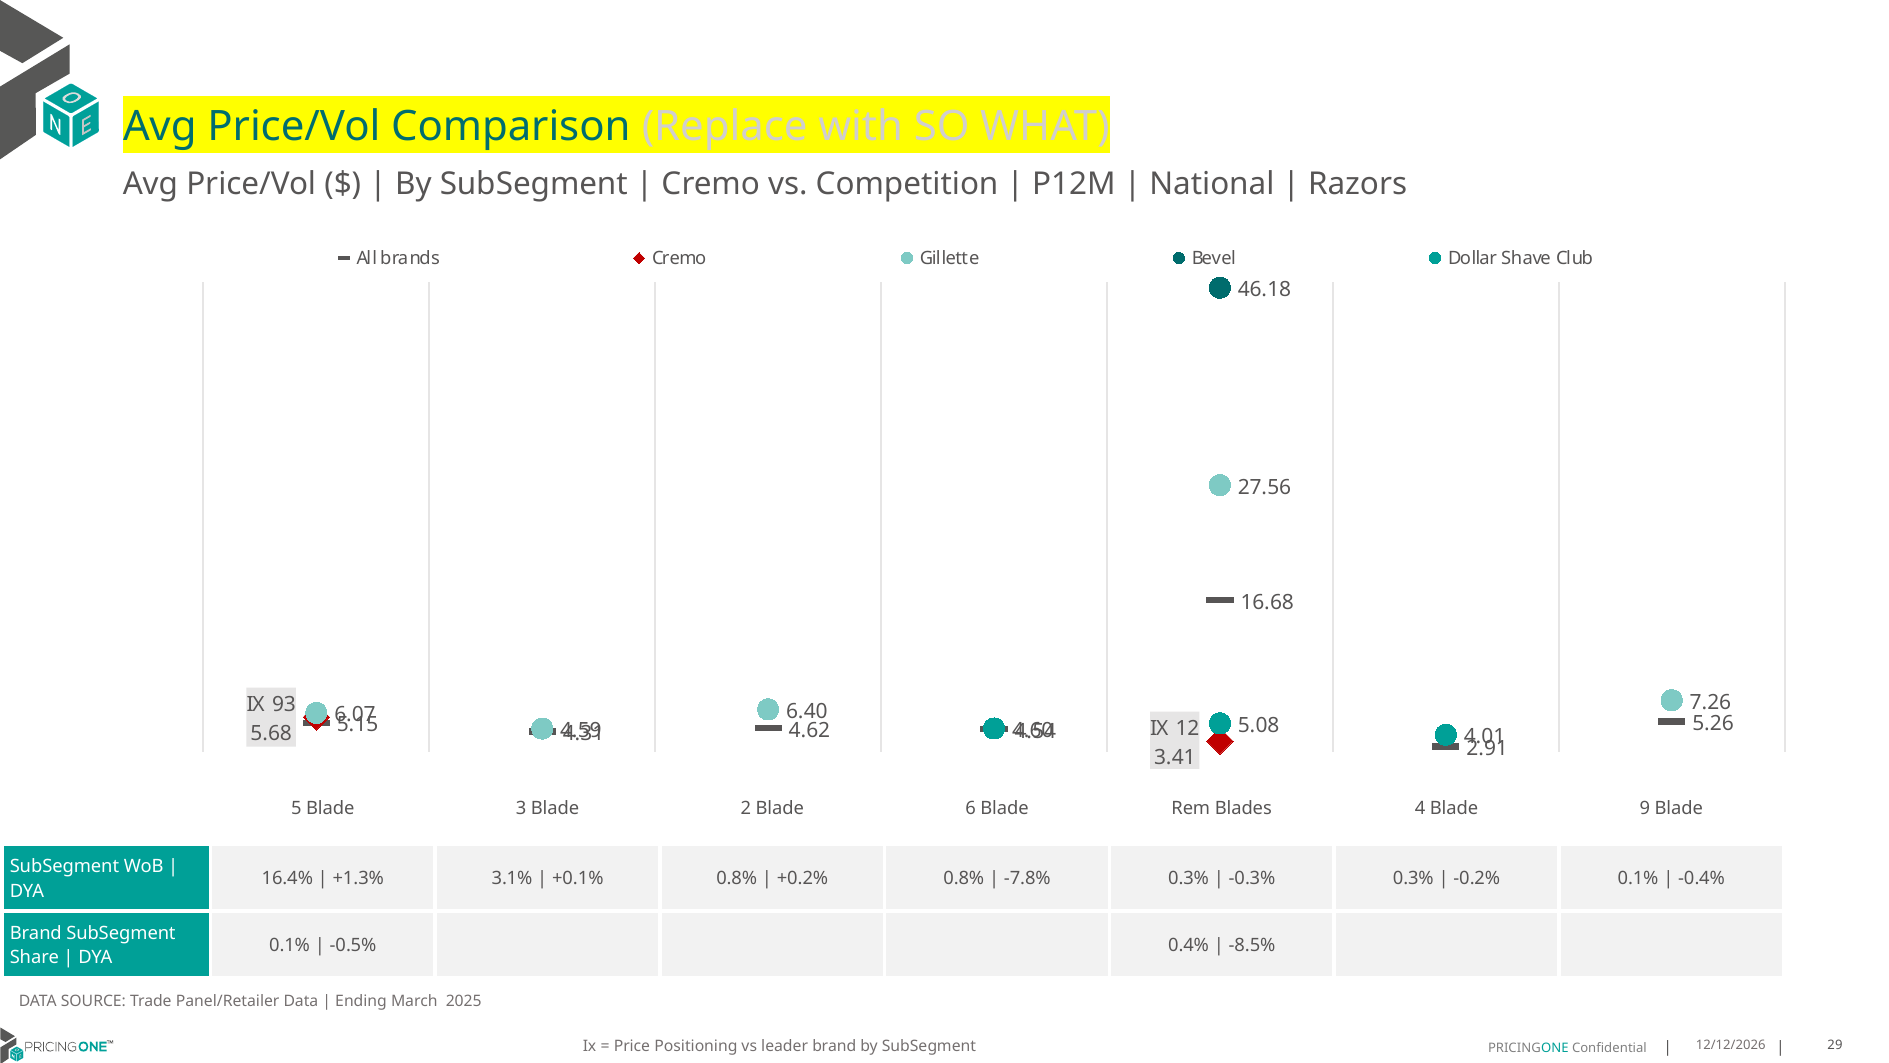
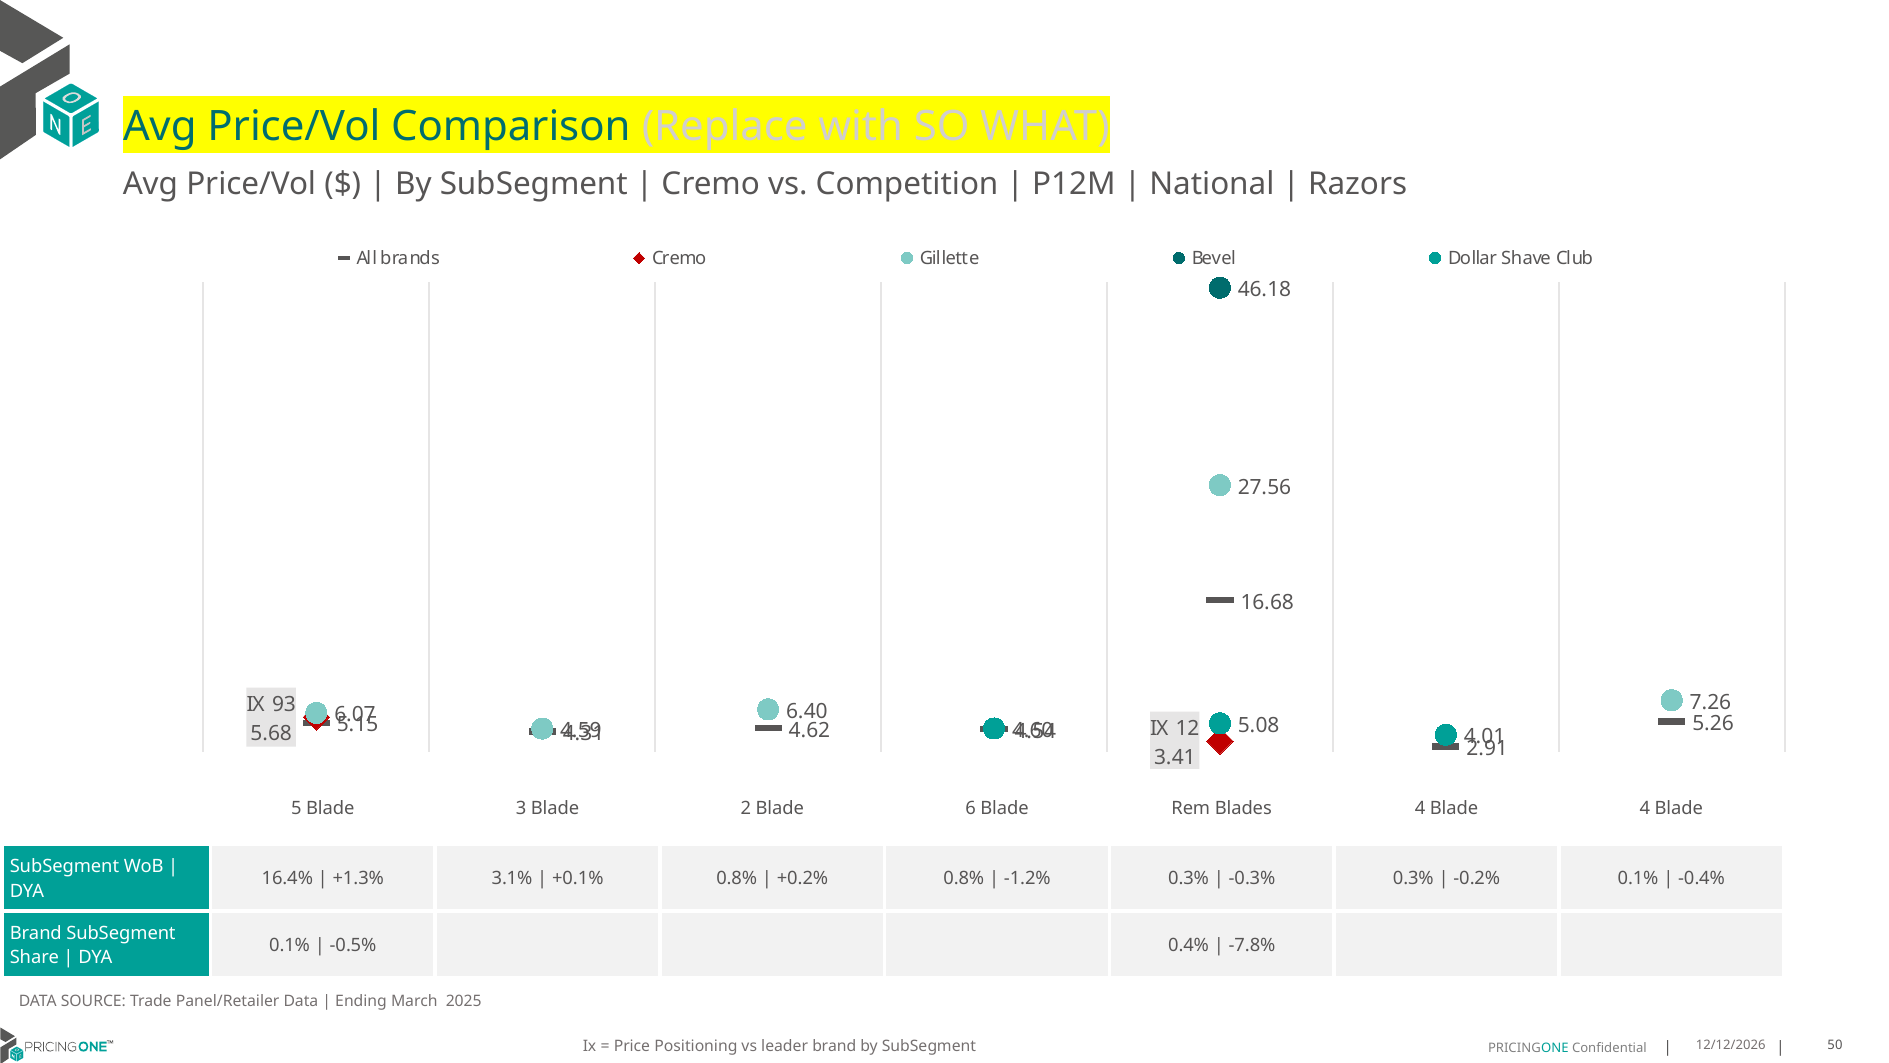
Blade 9: 9 -> 4
-7.8%: -7.8% -> -1.2%
-8.5%: -8.5% -> -7.8%
29: 29 -> 50
